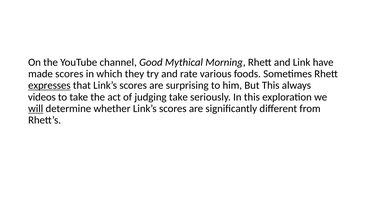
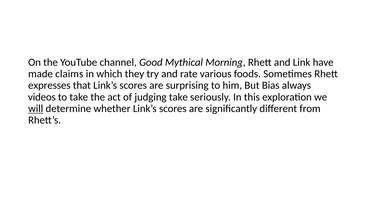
made scores: scores -> claims
expresses underline: present -> none
But This: This -> Bias
